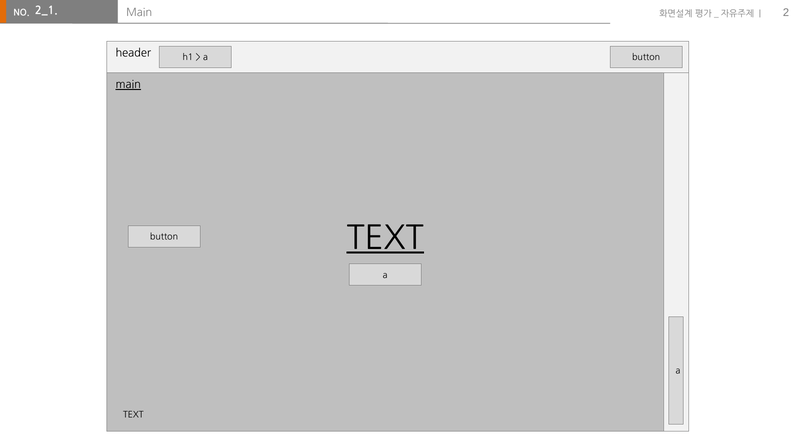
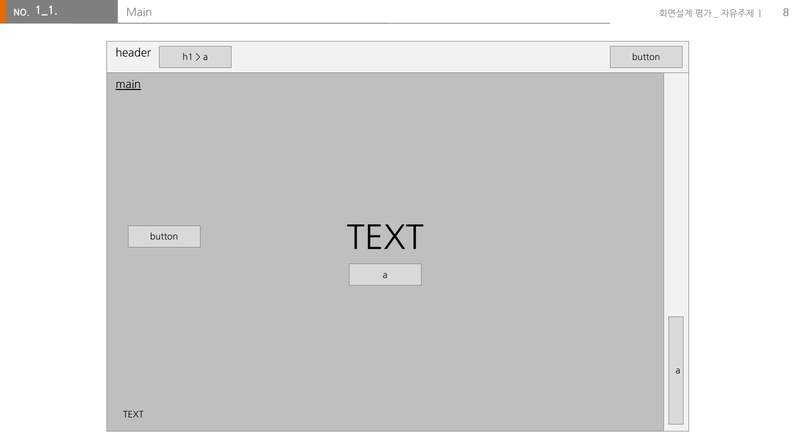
2_1: 2_1 -> 1_1
2: 2 -> 8
TEXT at (385, 238) underline: present -> none
